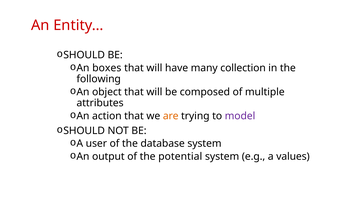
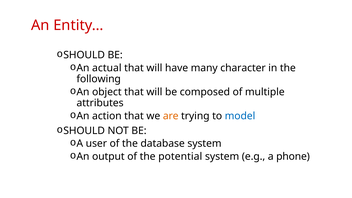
boxes: boxes -> actual
collection: collection -> character
model colour: purple -> blue
values: values -> phone
